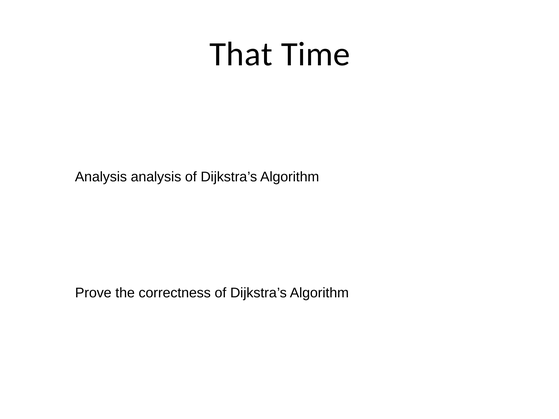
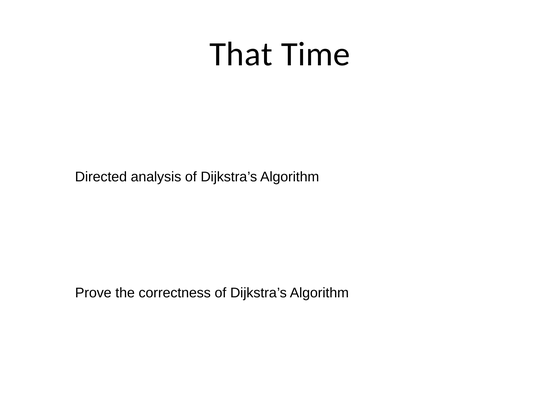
Analysis at (101, 177): Analysis -> Directed
